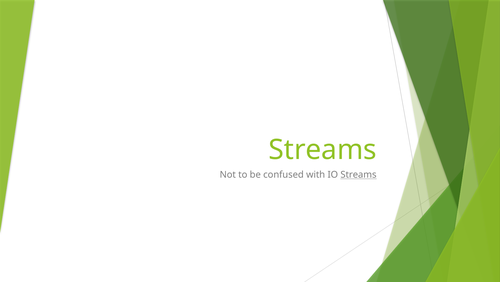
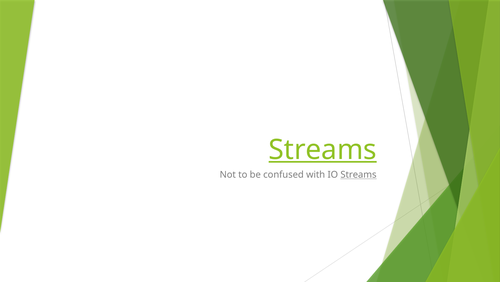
Streams at (323, 149) underline: none -> present
